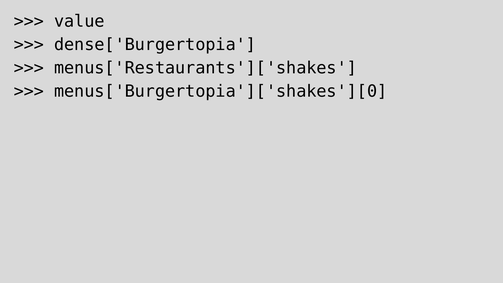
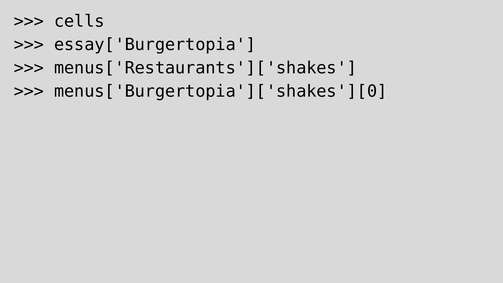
value: value -> cells
dense['Burgertopia: dense['Burgertopia -> essay['Burgertopia
